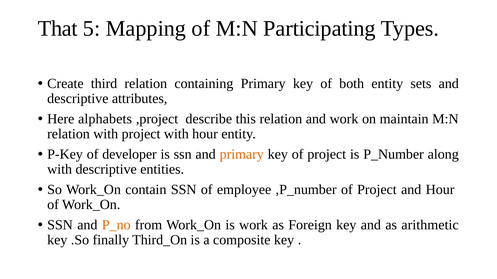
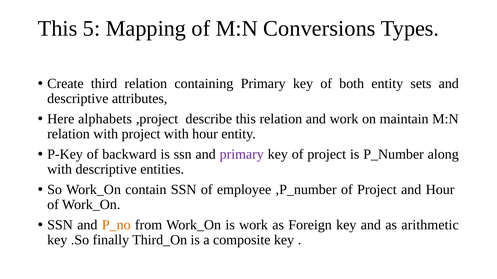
That at (58, 29): That -> This
Participating: Participating -> Conversions
developer: developer -> backward
primary at (242, 155) colour: orange -> purple
